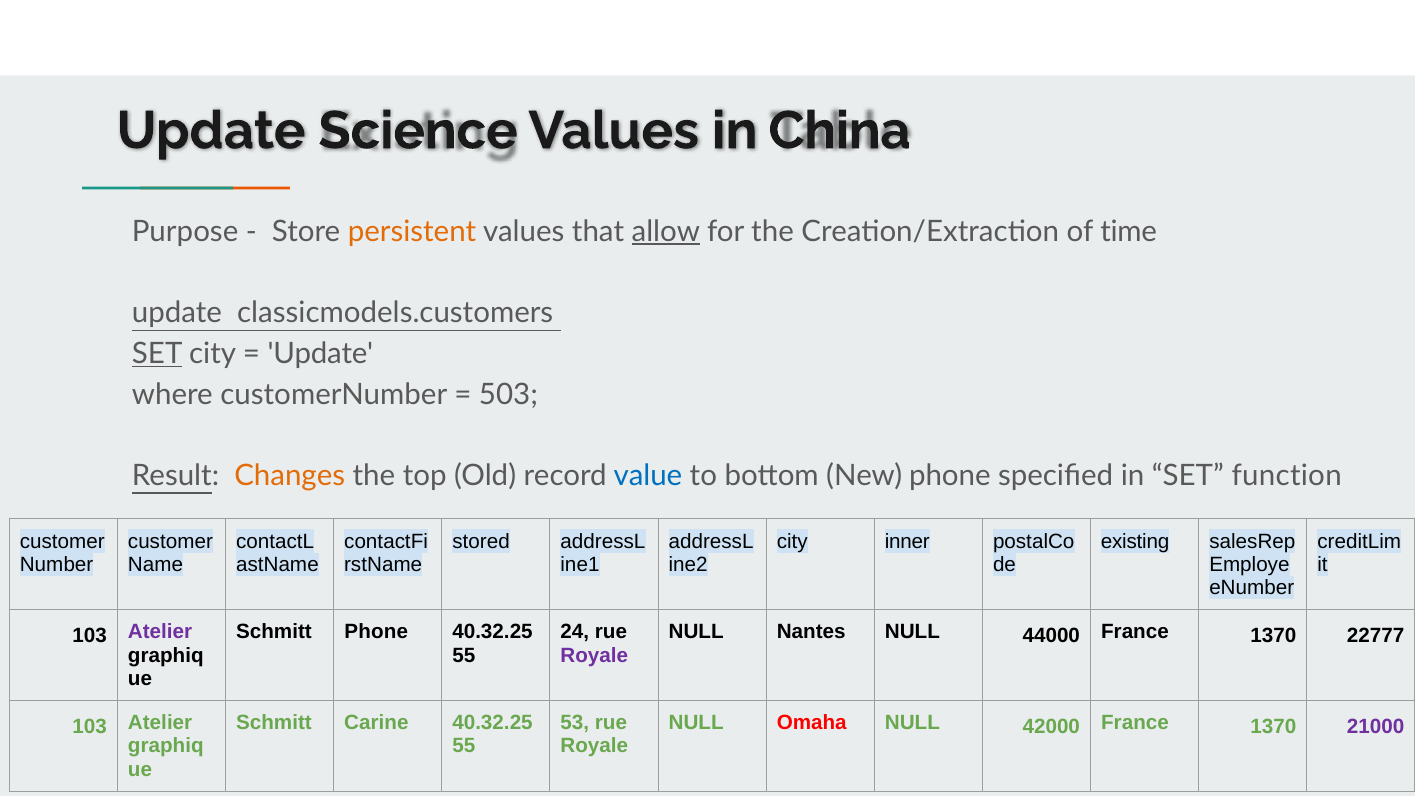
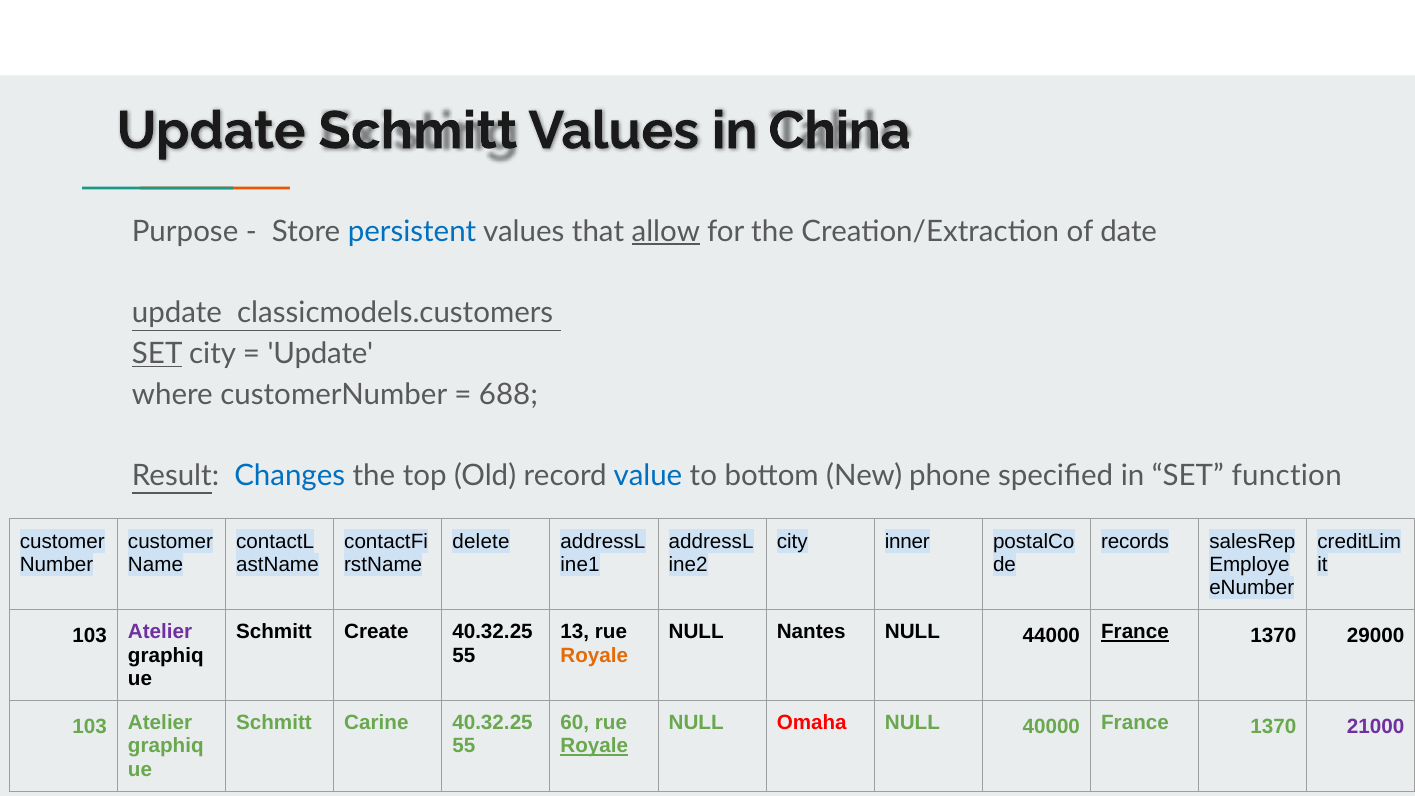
Update Science: Science -> Schmitt
persistent colour: orange -> blue
time: time -> date
503: 503 -> 688
Changes colour: orange -> blue
stored: stored -> delete
existing: existing -> records
Schmitt Phone: Phone -> Create
24: 24 -> 13
France at (1135, 632) underline: none -> present
22777: 22777 -> 29000
Royale at (594, 655) colour: purple -> orange
53: 53 -> 60
42000: 42000 -> 40000
Royale at (594, 746) underline: none -> present
